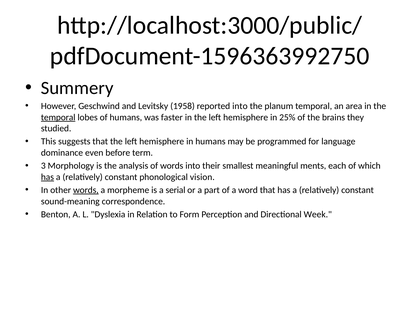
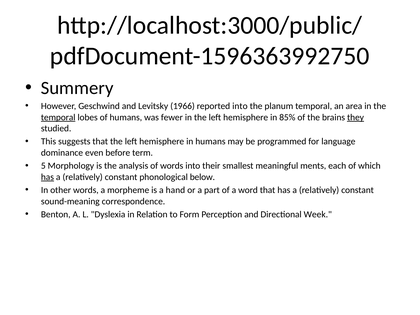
1958: 1958 -> 1966
faster: faster -> fewer
25%: 25% -> 85%
they underline: none -> present
3: 3 -> 5
vision: vision -> below
words at (86, 190) underline: present -> none
serial: serial -> hand
